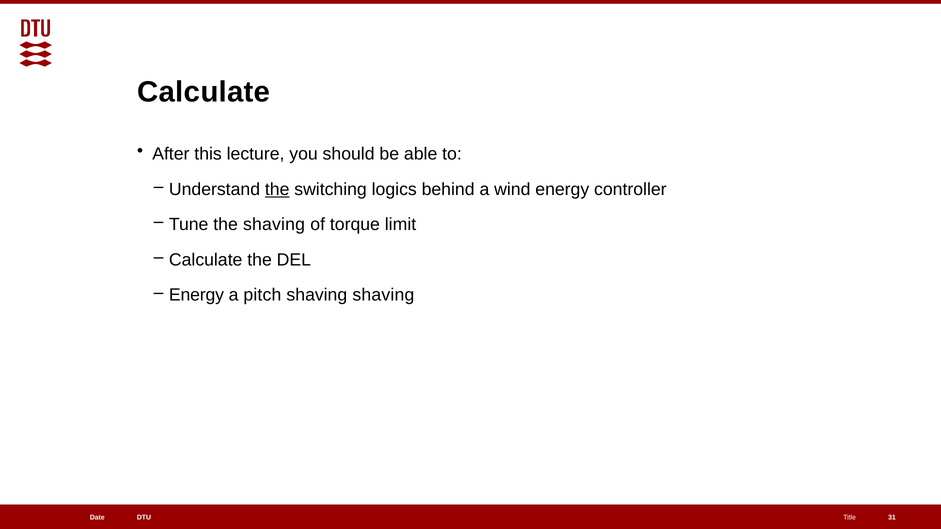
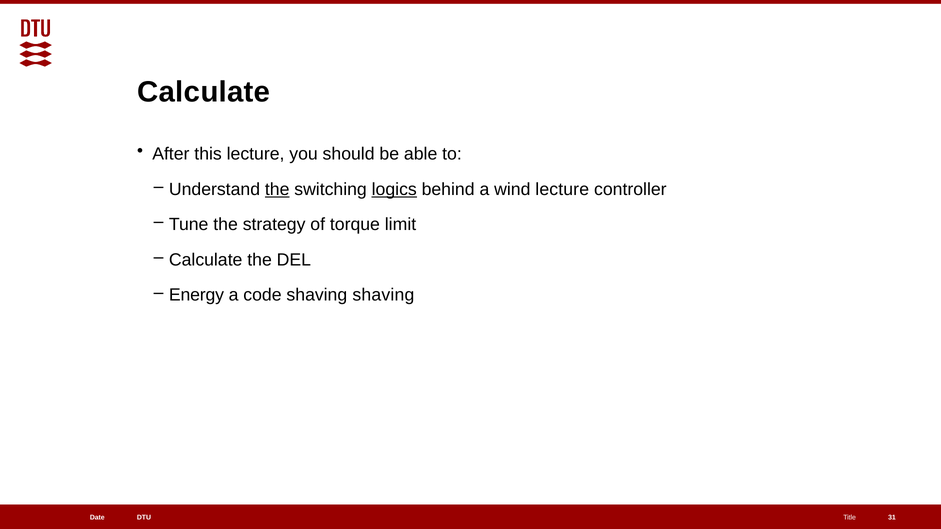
logics underline: none -> present
wind energy: energy -> lecture
the shaving: shaving -> strategy
pitch: pitch -> code
